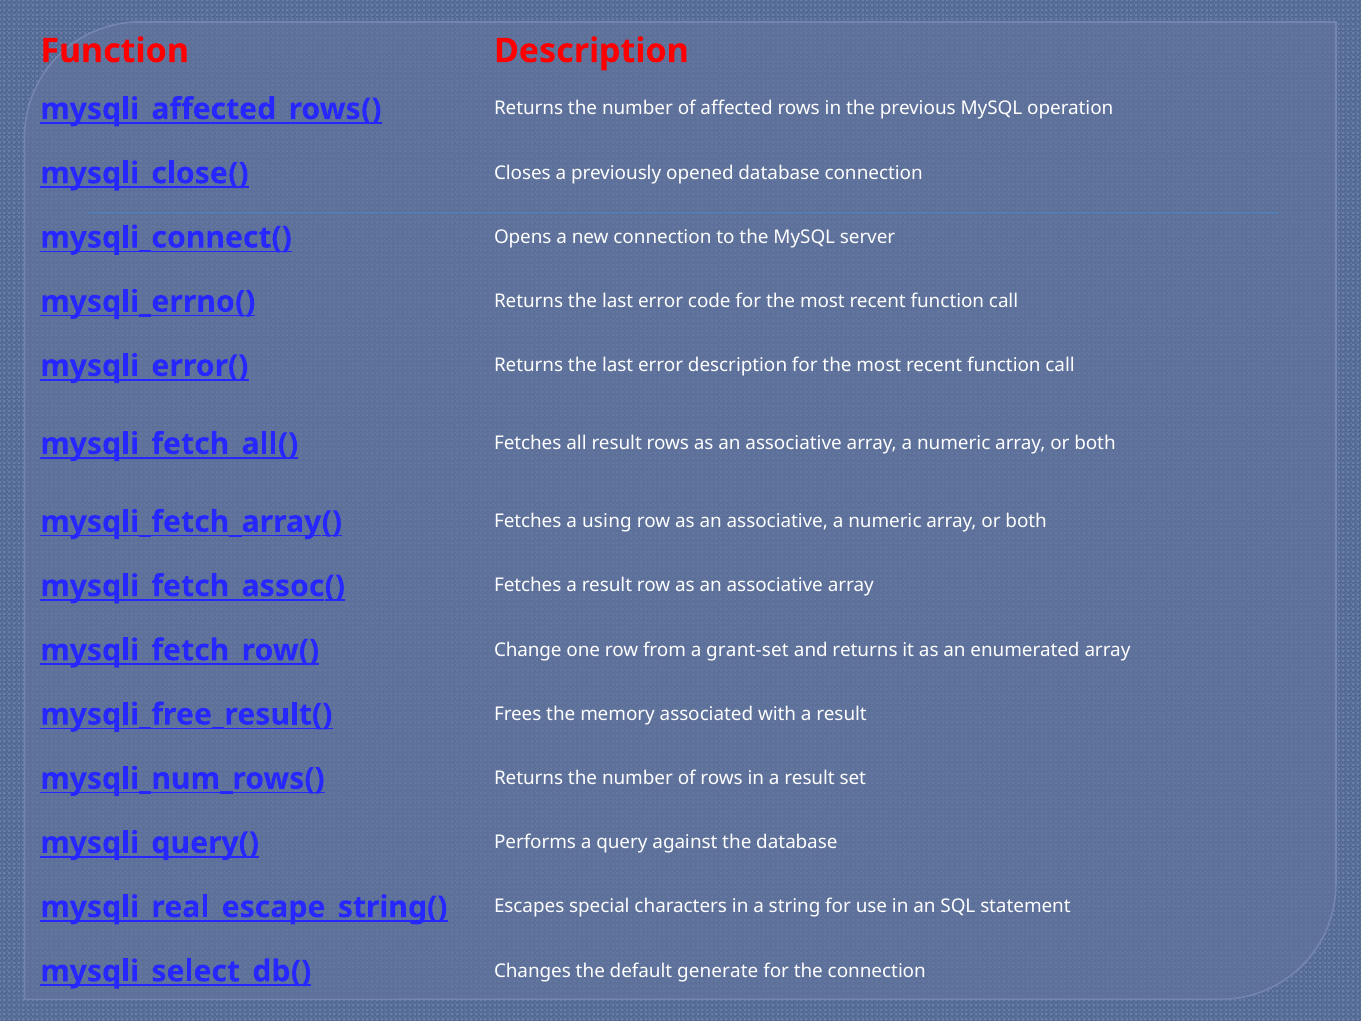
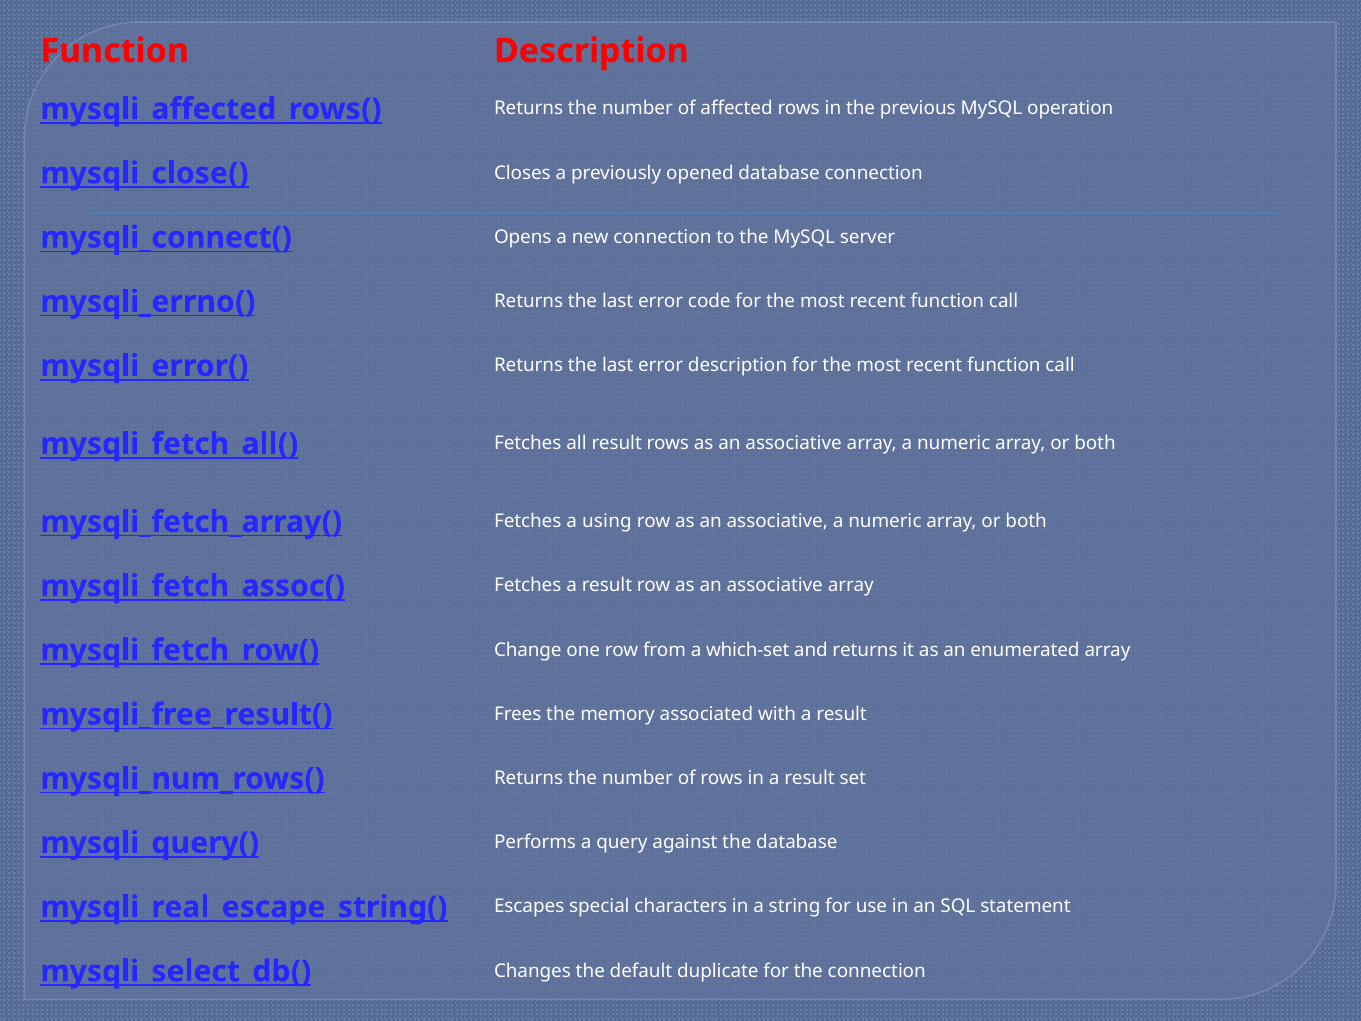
grant-set: grant-set -> which-set
generate: generate -> duplicate
